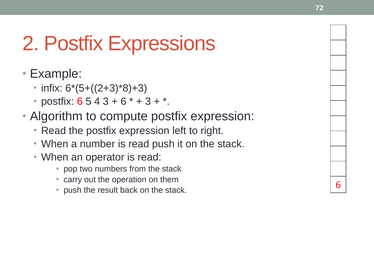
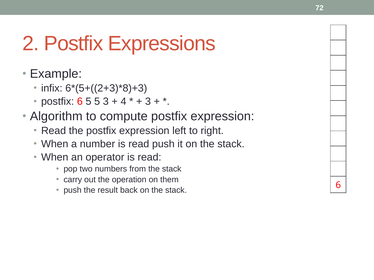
5 4: 4 -> 5
6 at (123, 102): 6 -> 4
